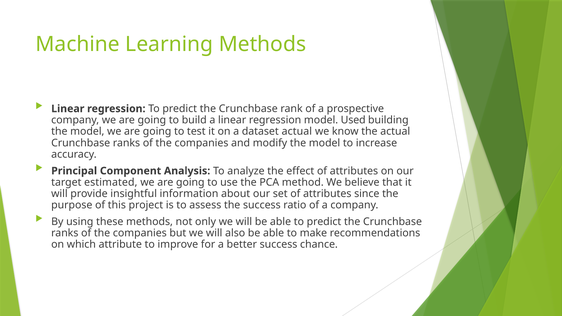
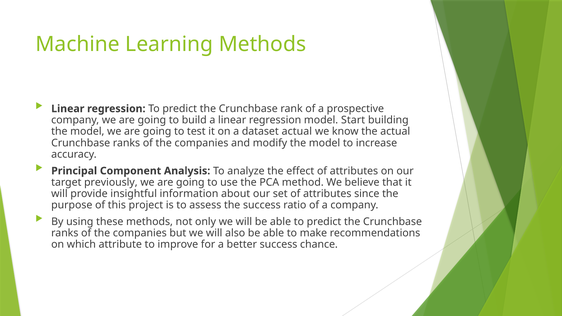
Used: Used -> Start
estimated: estimated -> previously
